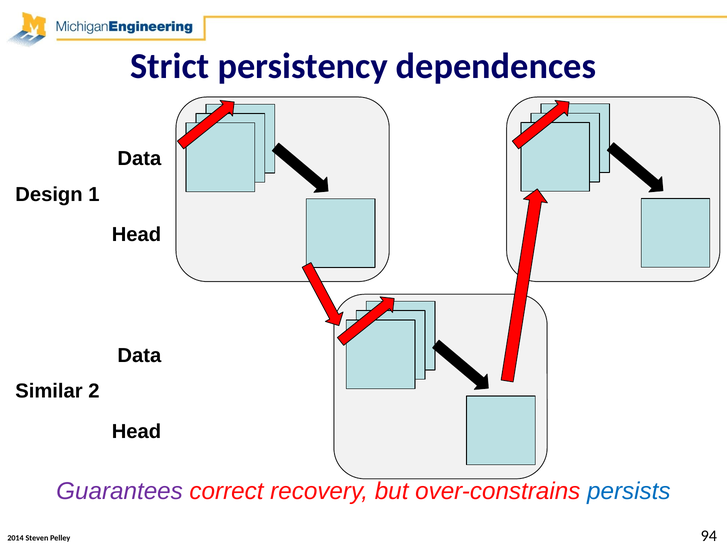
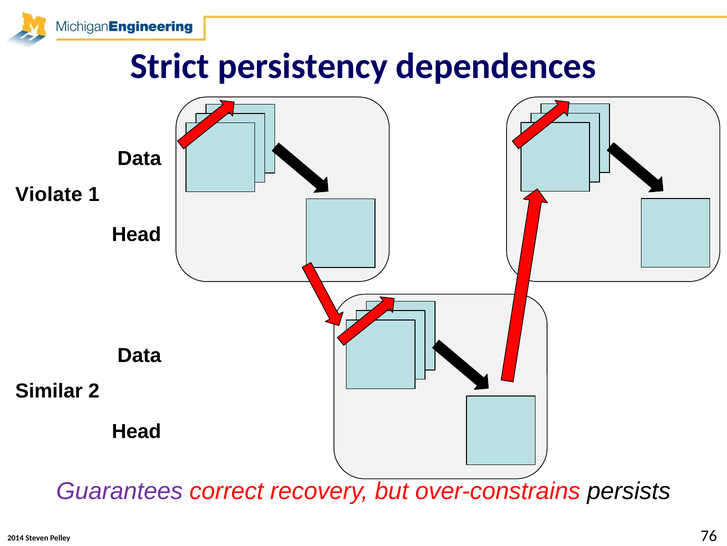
Design: Design -> Violate
persists colour: blue -> black
94: 94 -> 76
